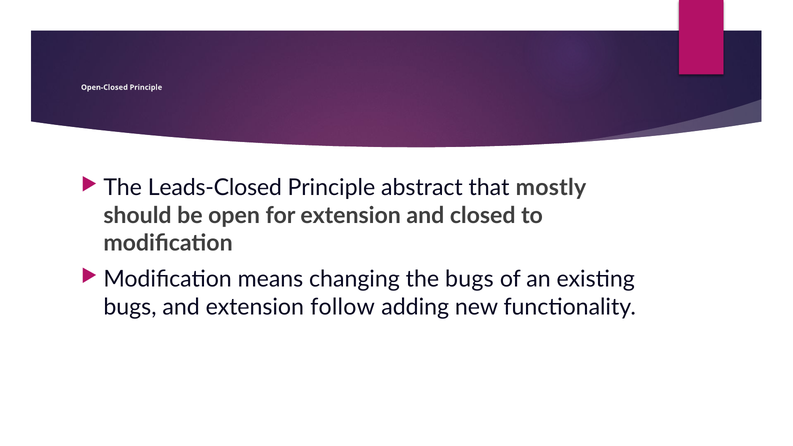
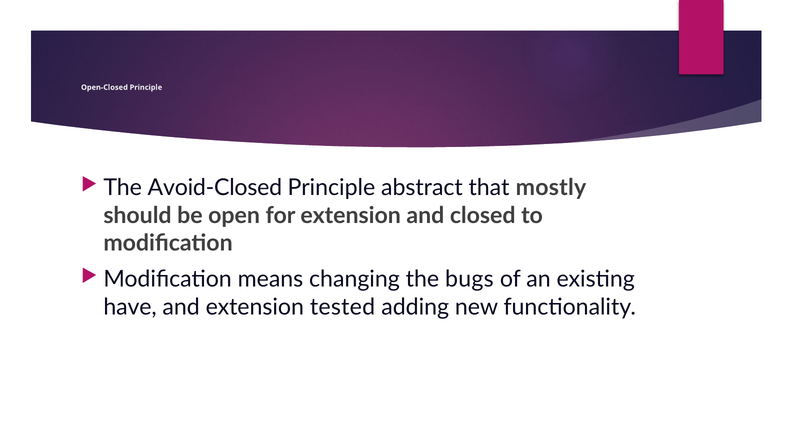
Leads-Closed: Leads-Closed -> Avoid-Closed
bugs at (130, 307): bugs -> have
follow: follow -> tested
